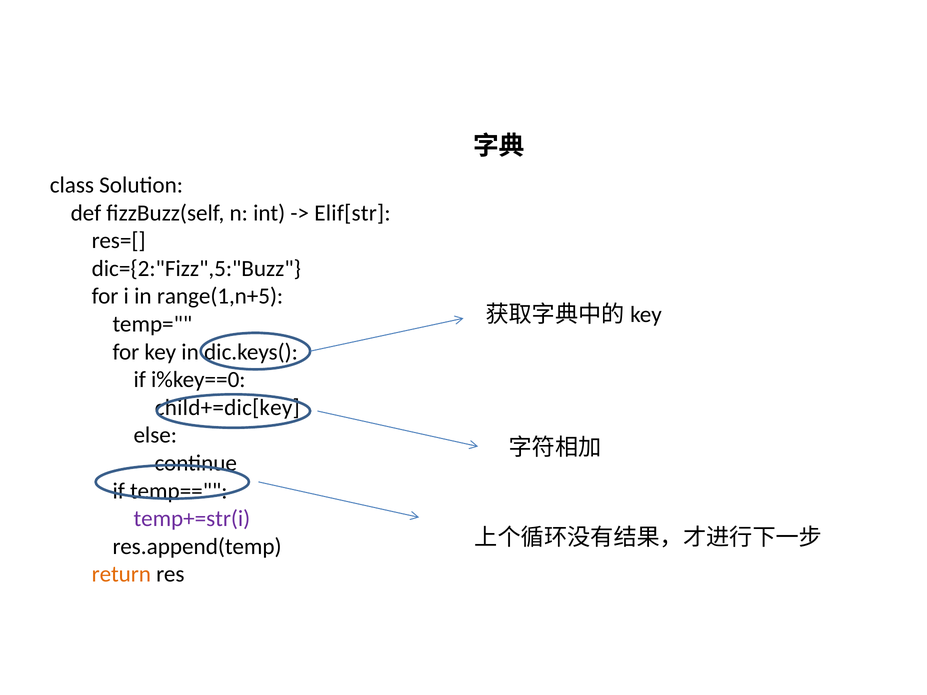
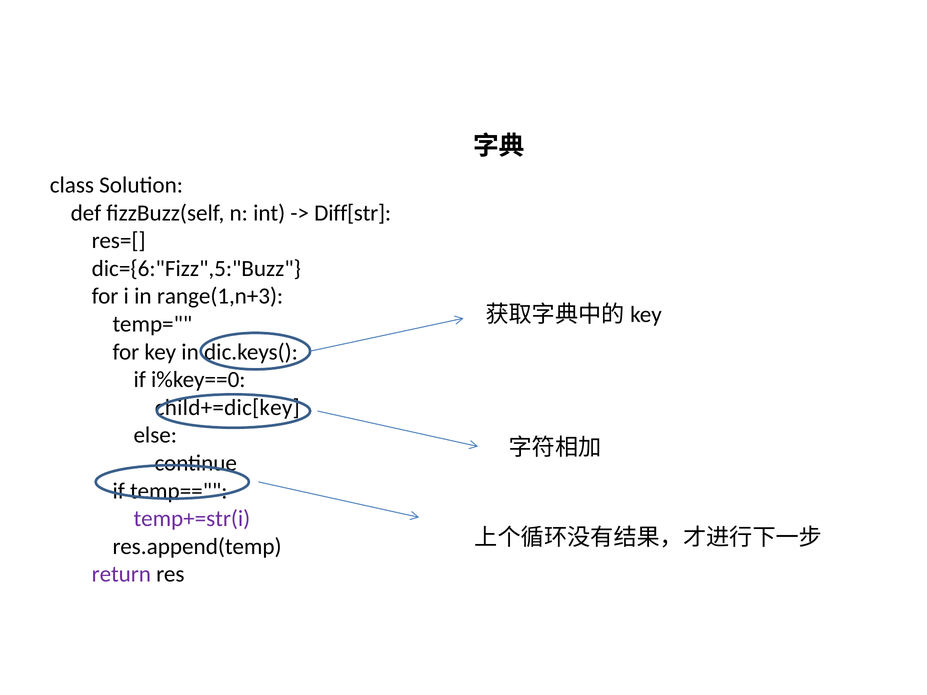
Elif[str: Elif[str -> Diff[str
dic={2:"Fizz",5:"Buzz: dic={2:"Fizz",5:"Buzz -> dic={6:"Fizz",5:"Buzz
range(1,n+5: range(1,n+5 -> range(1,n+3
return colour: orange -> purple
